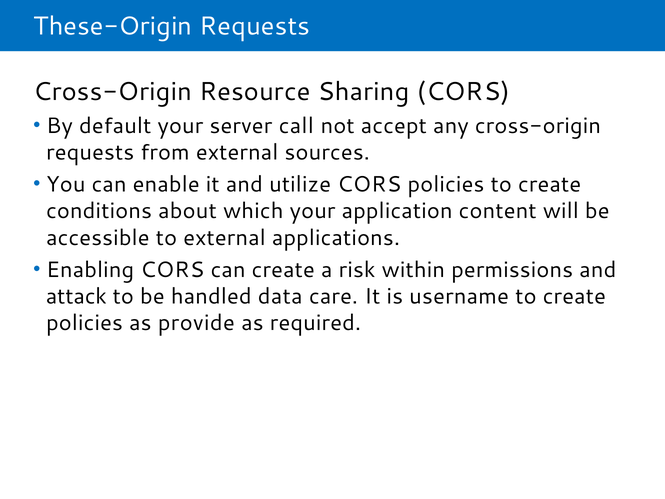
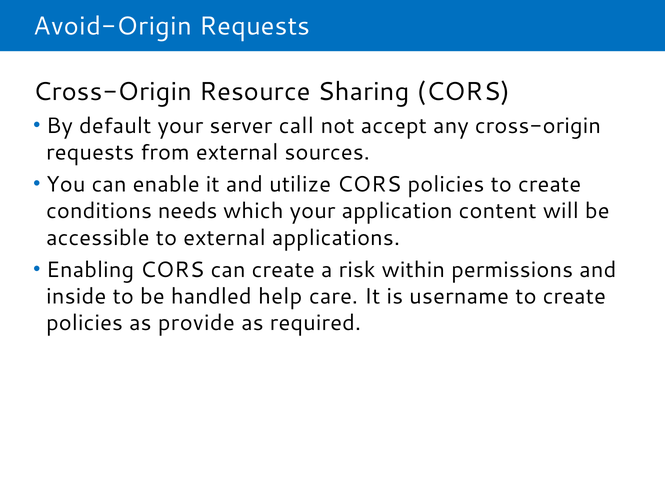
These-Origin: These-Origin -> Avoid-Origin
about: about -> needs
attack: attack -> inside
data: data -> help
